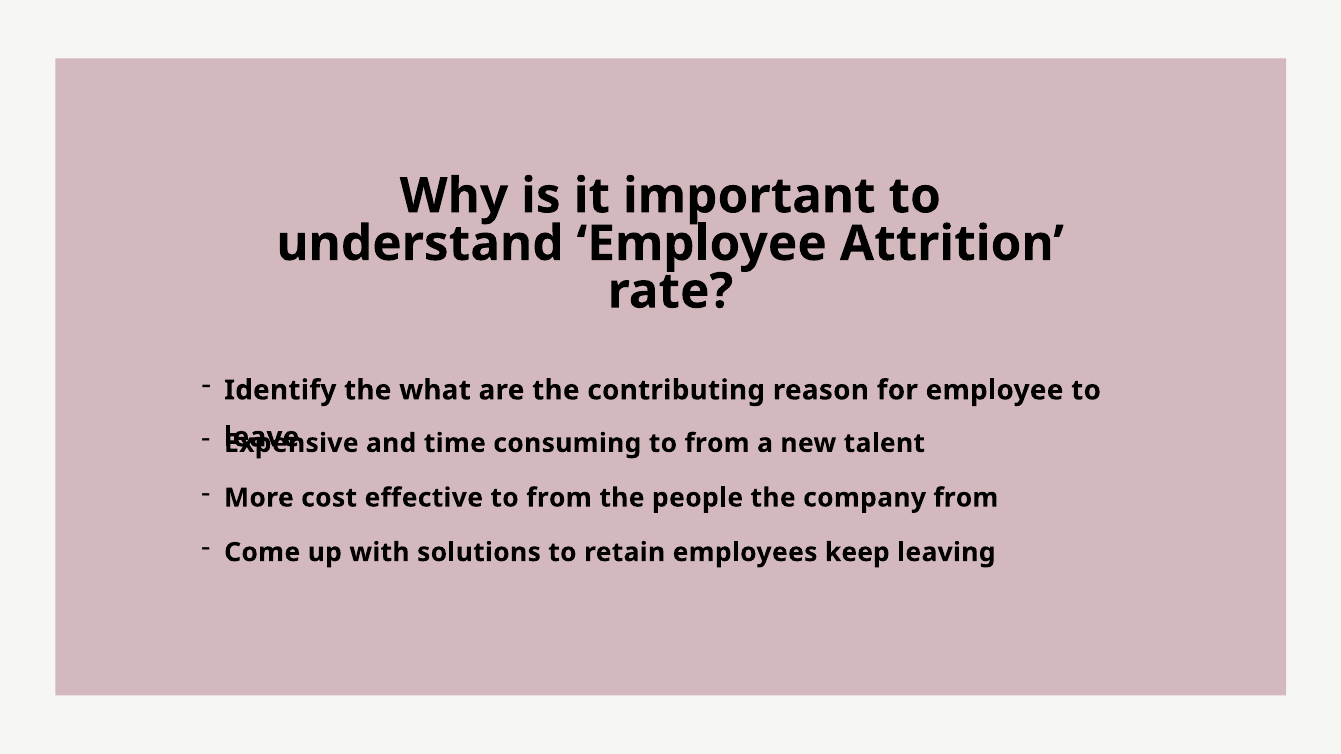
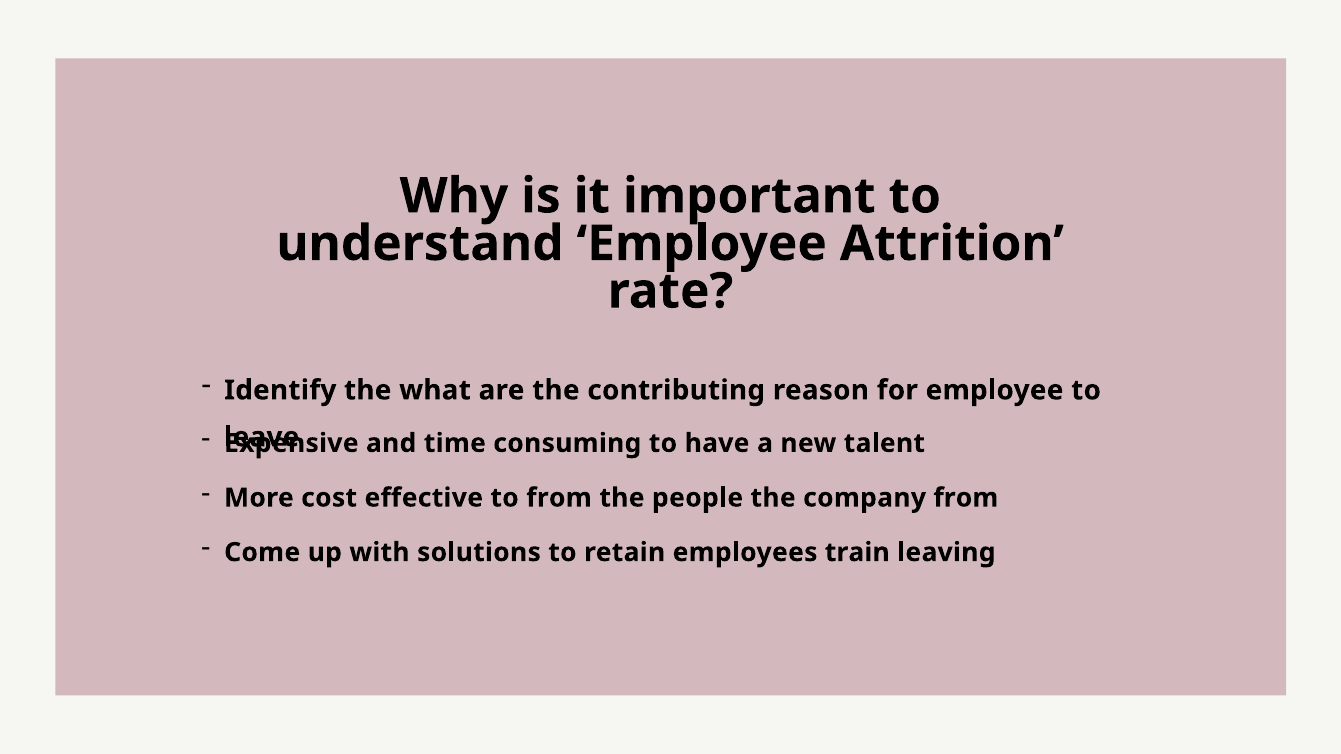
consuming to from: from -> have
keep: keep -> train
